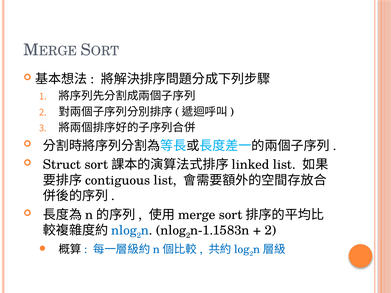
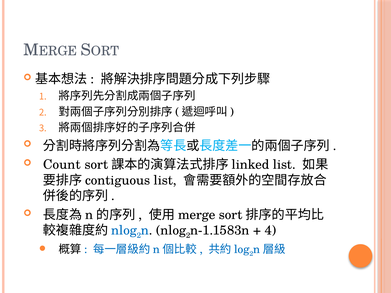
Struct: Struct -> Count
2 at (270, 231): 2 -> 4
